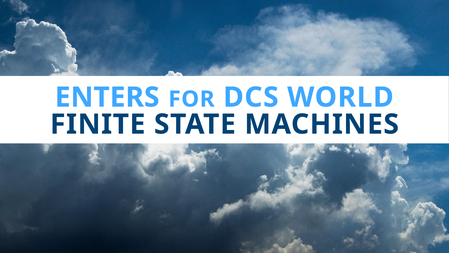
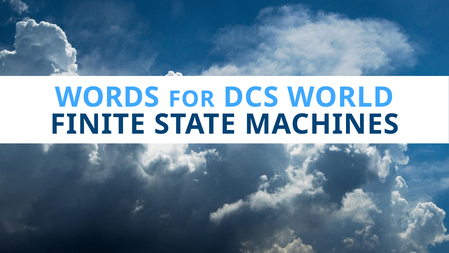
ENTERS: ENTERS -> WORDS
